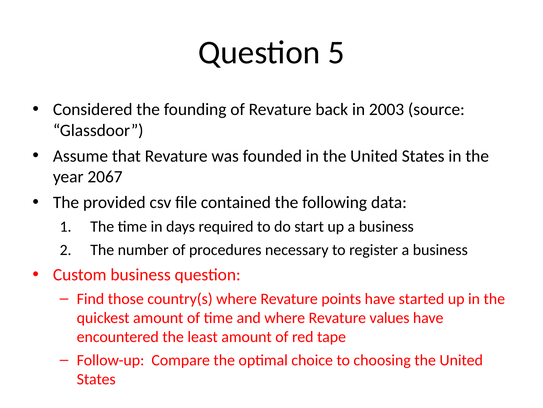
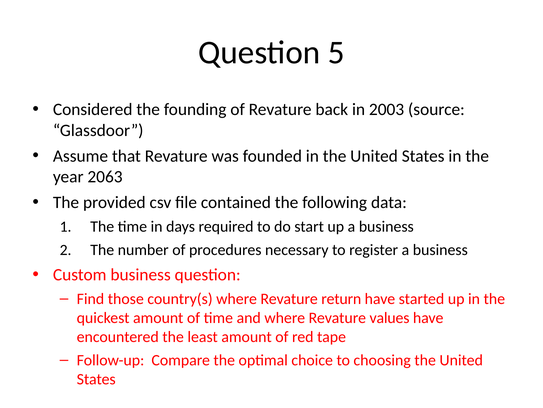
2067: 2067 -> 2063
points: points -> return
